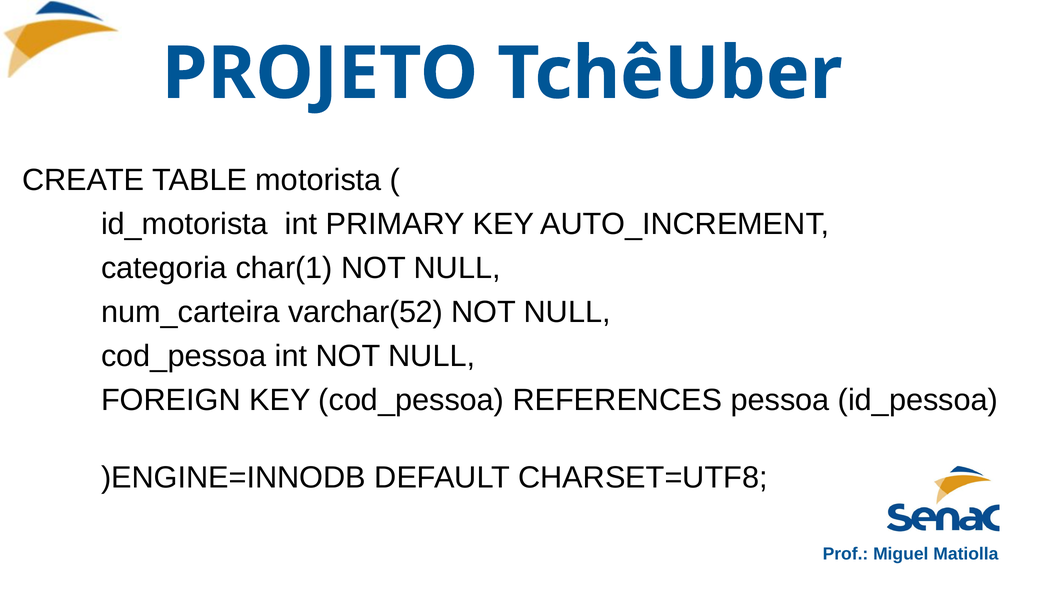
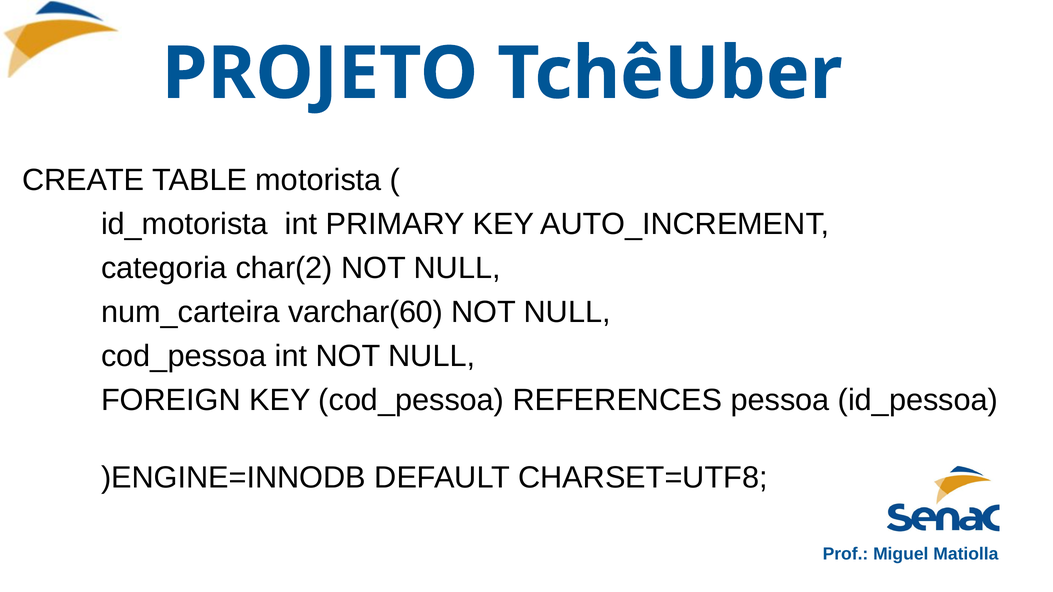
char(1: char(1 -> char(2
varchar(52: varchar(52 -> varchar(60
